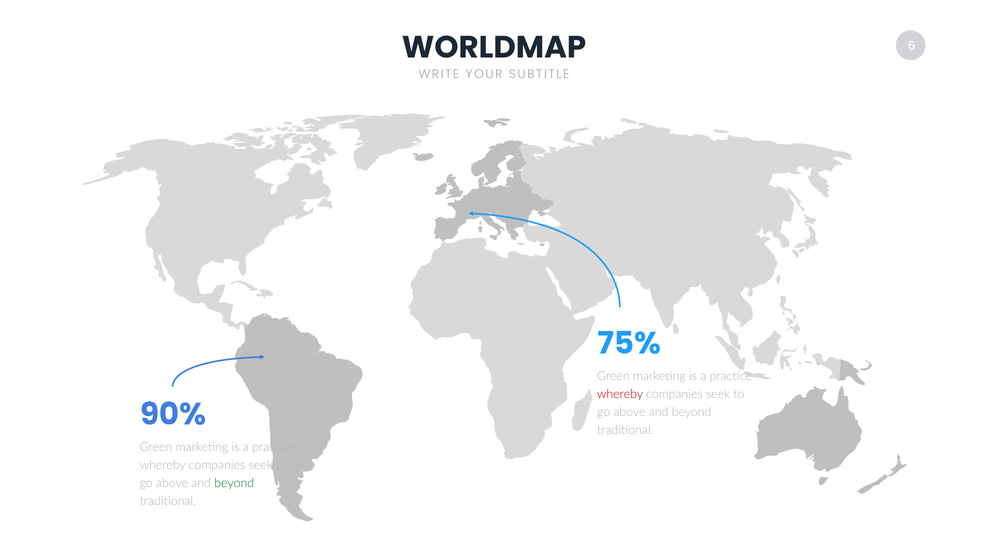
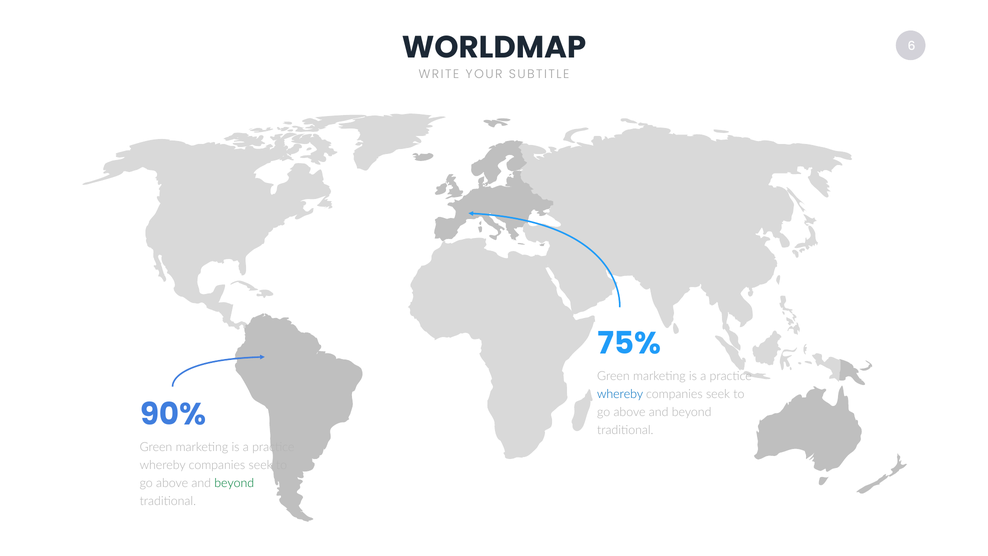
whereby at (620, 394) colour: red -> blue
